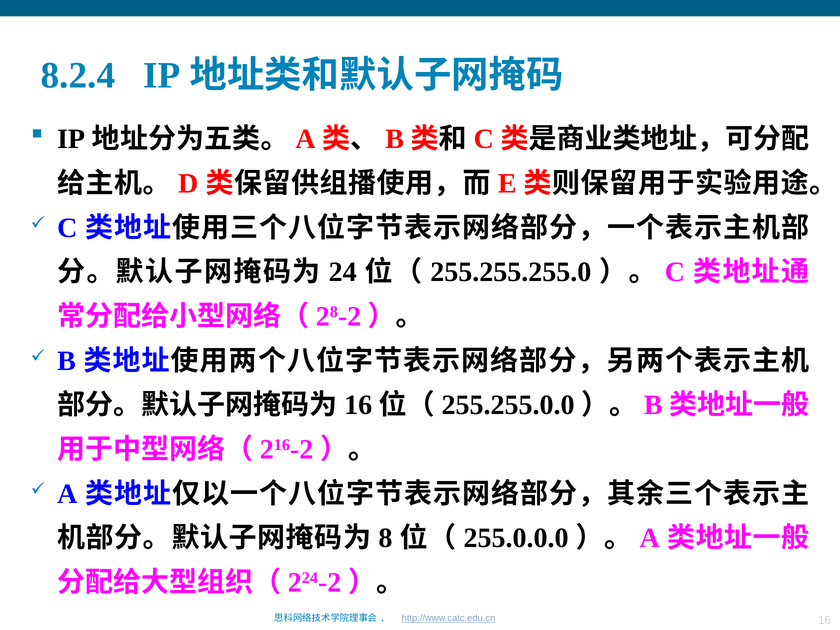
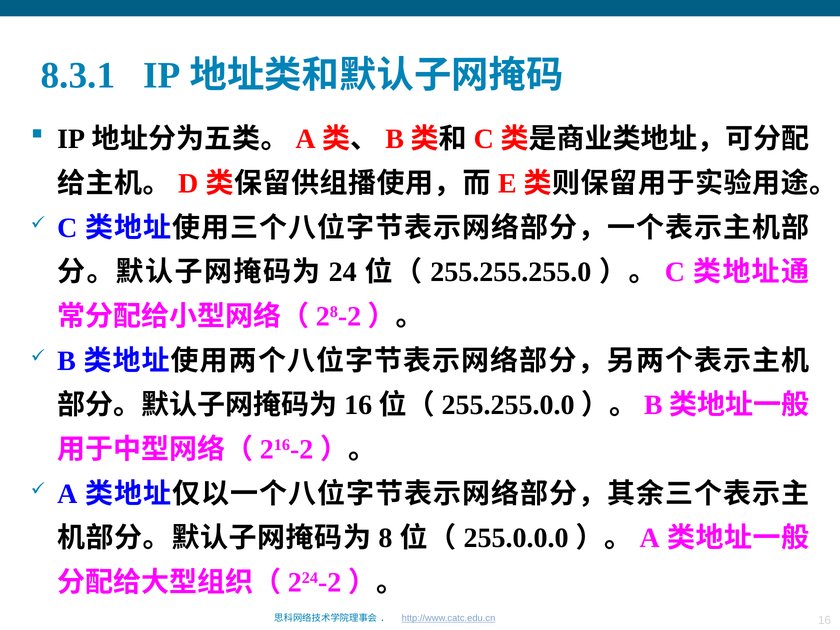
8.2.4: 8.2.4 -> 8.3.1
